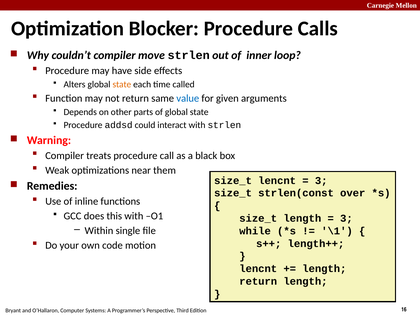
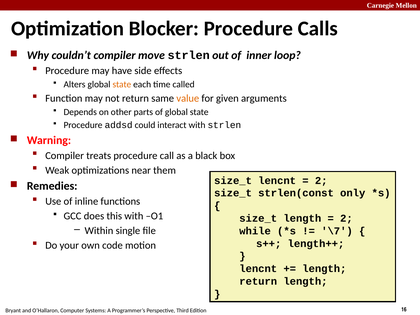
value colour: blue -> orange
3 at (321, 181): 3 -> 2
over: over -> only
3 at (346, 218): 3 -> 2
\1: \1 -> \7
